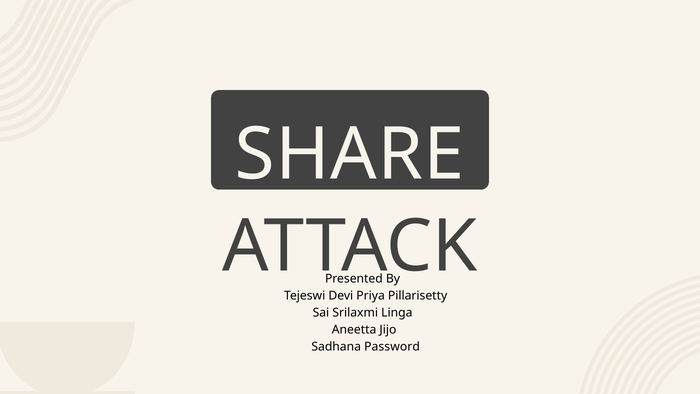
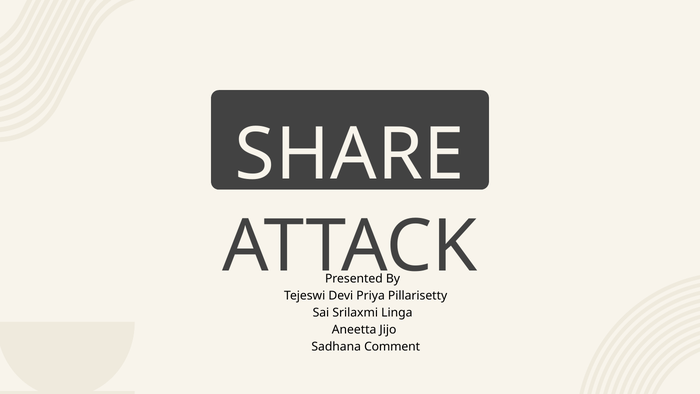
Password: Password -> Comment
